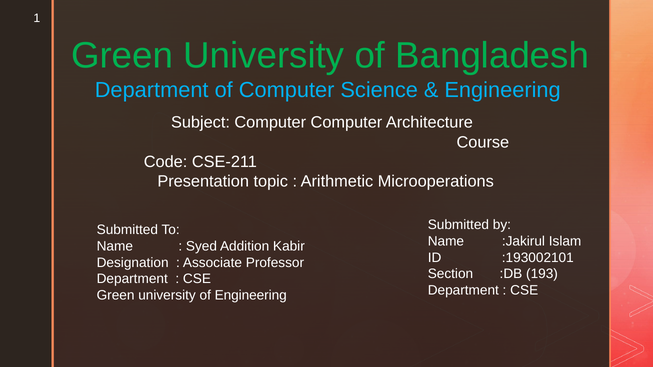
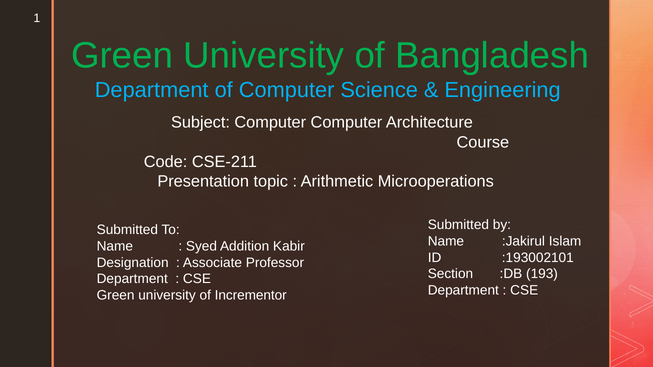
of Engineering: Engineering -> Incrementor
